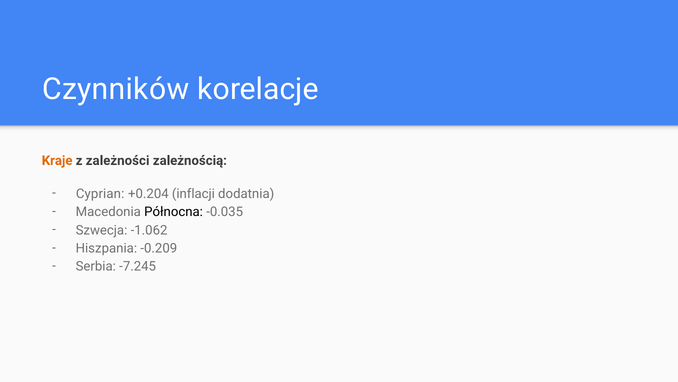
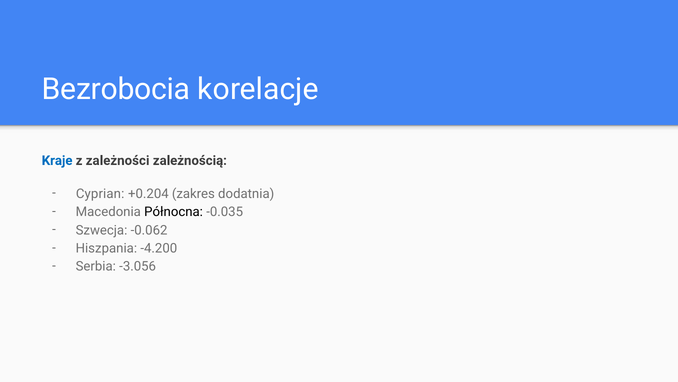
Czynników: Czynników -> Bezrobocia
Kraje colour: orange -> blue
inflacji: inflacji -> zakres
-1.062: -1.062 -> -0.062
-0.209: -0.209 -> -4.200
-7.245: -7.245 -> -3.056
